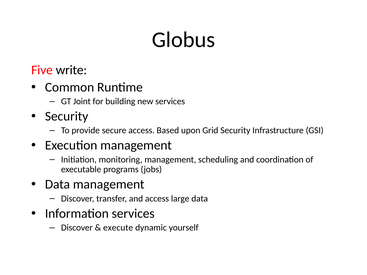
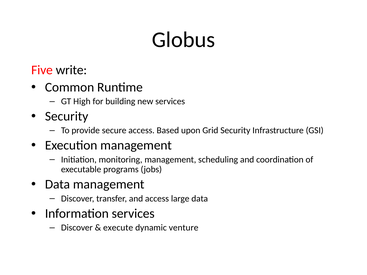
Joint: Joint -> High
yourself: yourself -> venture
